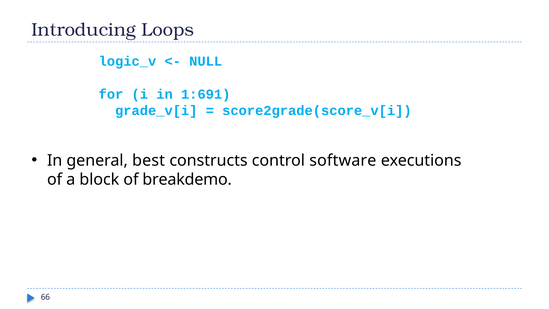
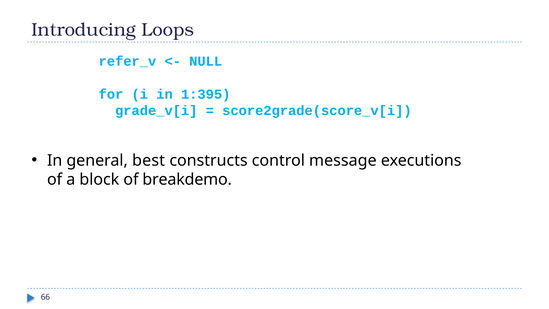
logic_v: logic_v -> refer_v
1:691: 1:691 -> 1:395
software: software -> message
